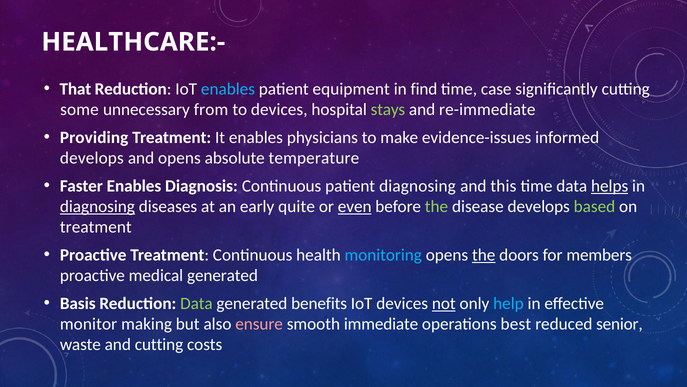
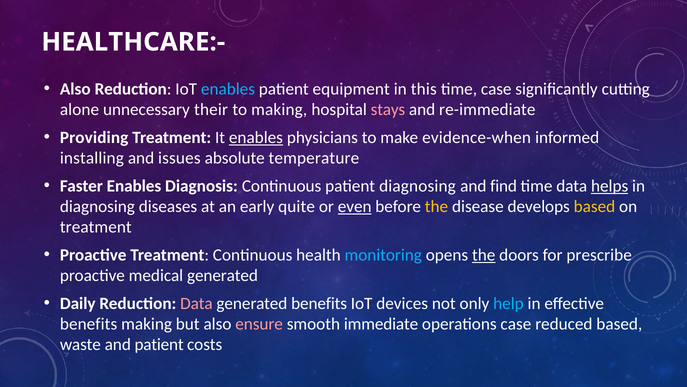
That at (75, 89): That -> Also
find: find -> this
some: some -> alone
from: from -> their
to devices: devices -> making
stays colour: light green -> pink
enables at (256, 137) underline: none -> present
evidence-issues: evidence-issues -> evidence-when
develops at (92, 158): develops -> installing
and opens: opens -> issues
this: this -> find
diagnosing at (97, 206) underline: present -> none
the at (437, 206) colour: light green -> yellow
based at (594, 206) colour: light green -> yellow
members: members -> prescribe
Basis: Basis -> Daily
Data at (196, 303) colour: light green -> pink
not underline: present -> none
monitor at (89, 324): monitor -> benefits
operations best: best -> case
reduced senior: senior -> based
and cutting: cutting -> patient
